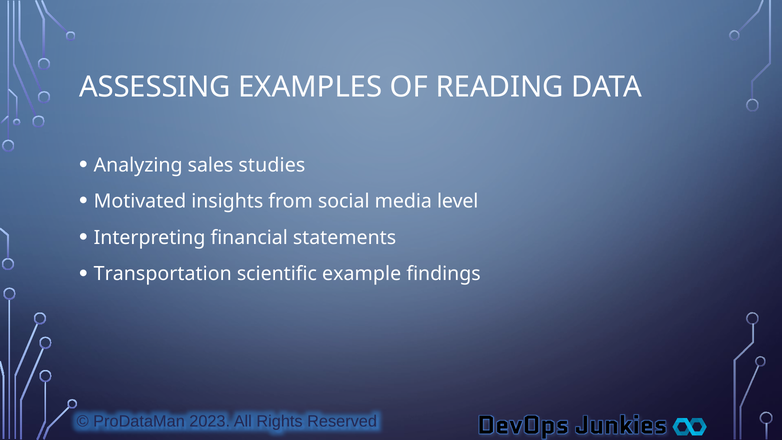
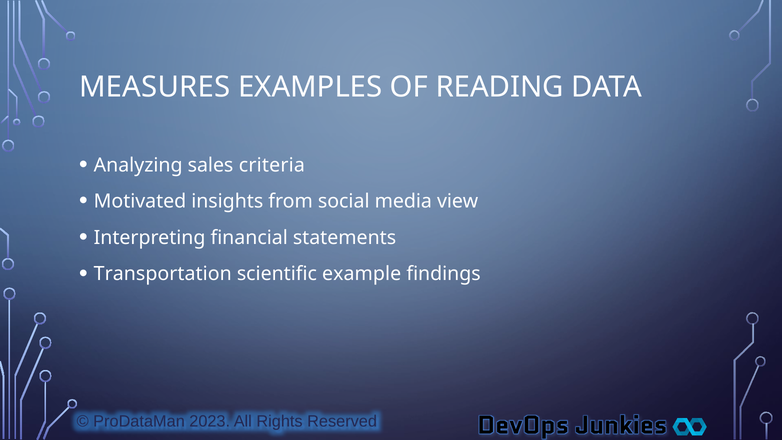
ASSESSING: ASSESSING -> MEASURES
studies: studies -> criteria
level: level -> view
